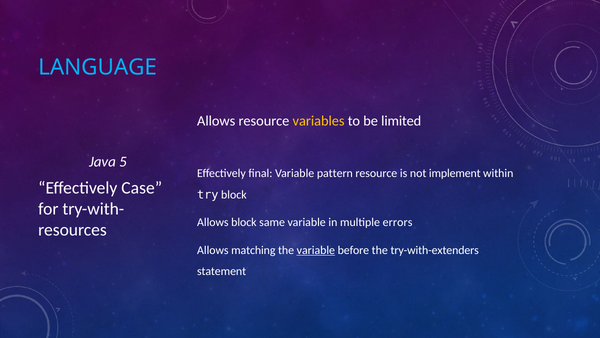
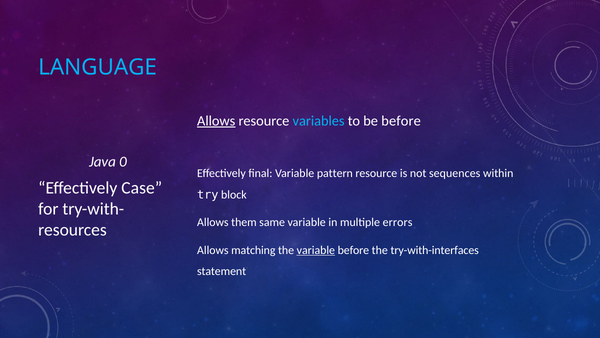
Allows at (216, 121) underline: none -> present
variables colour: yellow -> light blue
be limited: limited -> before
5: 5 -> 0
implement: implement -> sequences
Allows block: block -> them
try-with-extenders: try-with-extenders -> try-with-interfaces
